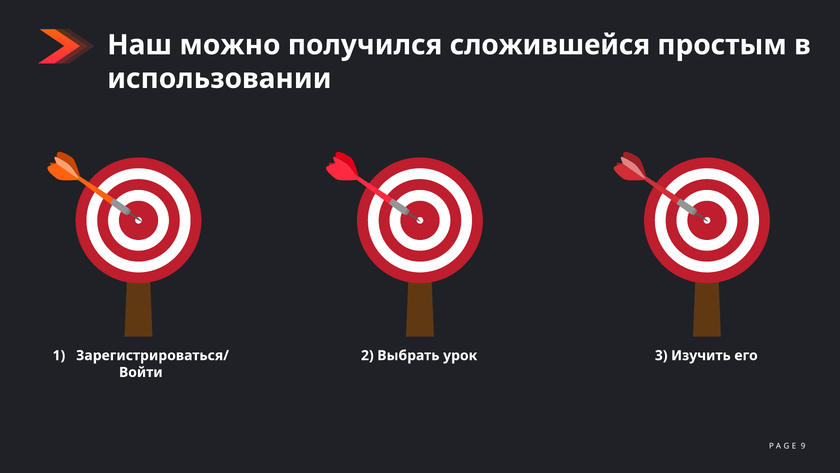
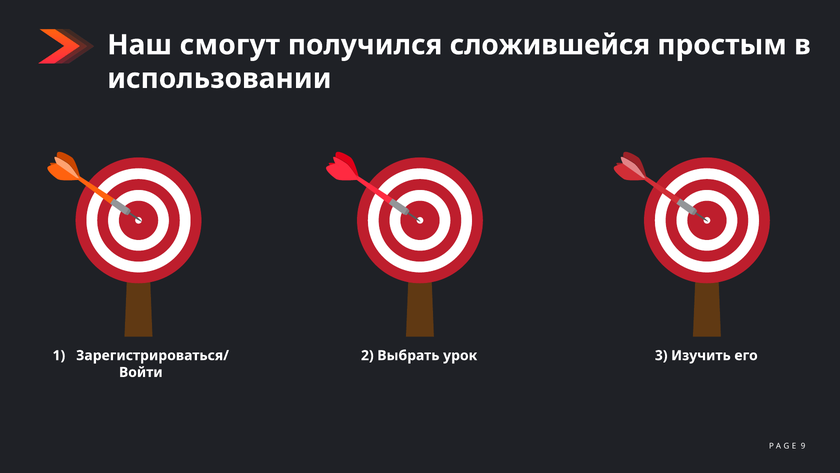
можно: можно -> смогут
